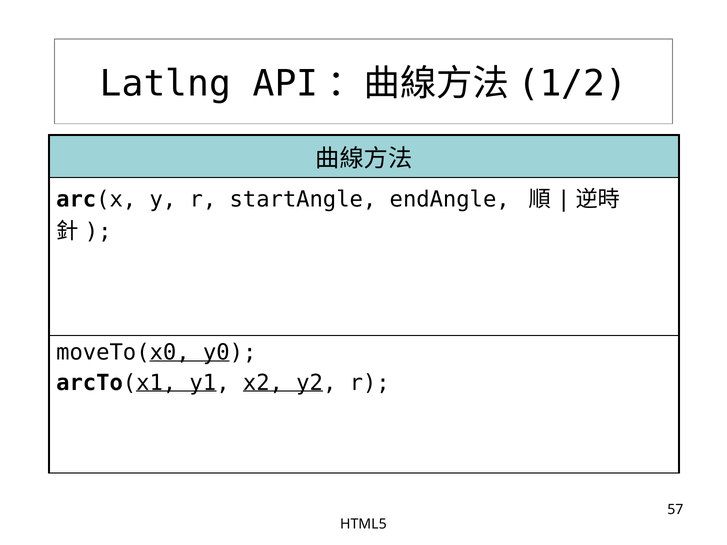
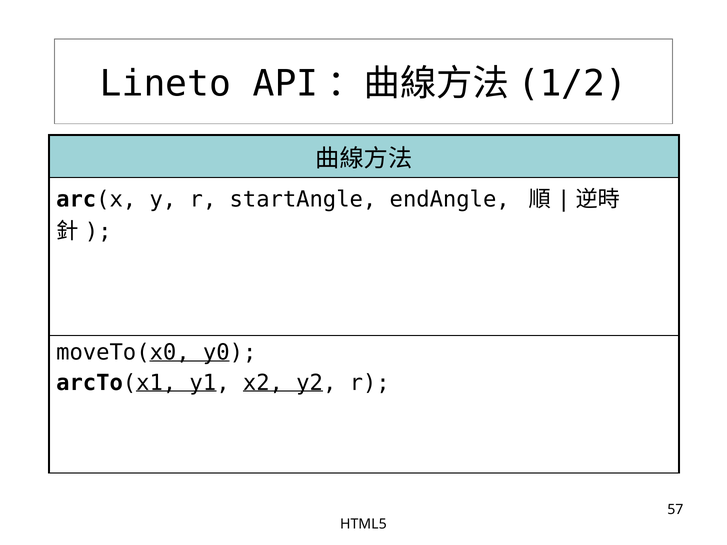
Latlng: Latlng -> Lineto
